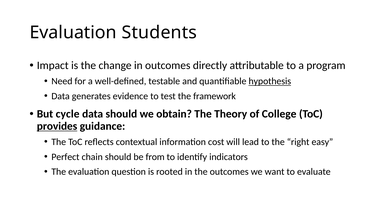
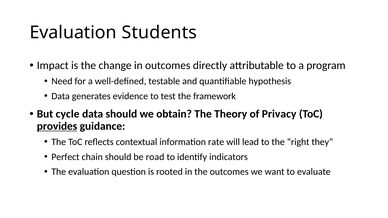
hypothesis underline: present -> none
College: College -> Privacy
cost: cost -> rate
easy: easy -> they
from: from -> road
